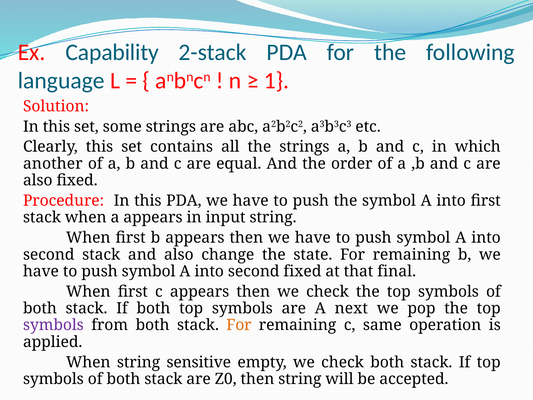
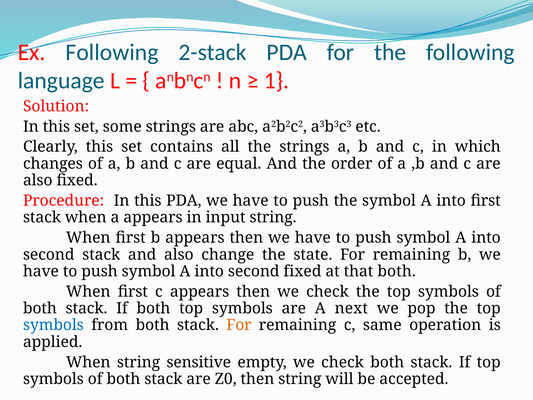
Ex Capability: Capability -> Following
another: another -> changes
that final: final -> both
symbols at (53, 325) colour: purple -> blue
